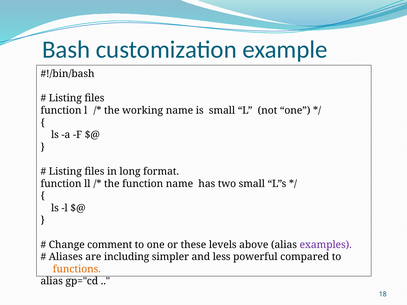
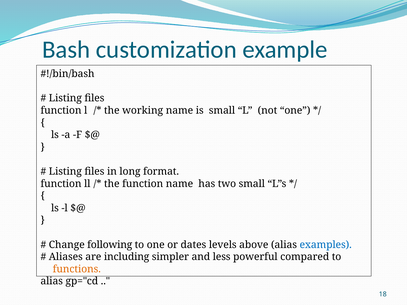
comment: comment -> following
these: these -> dates
examples colour: purple -> blue
